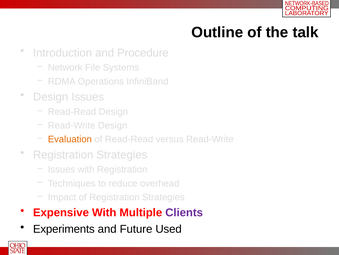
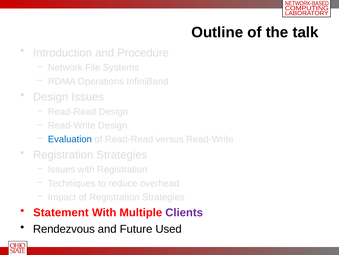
Evaluation colour: orange -> blue
Expensive: Expensive -> Statement
Experiments: Experiments -> Rendezvous
